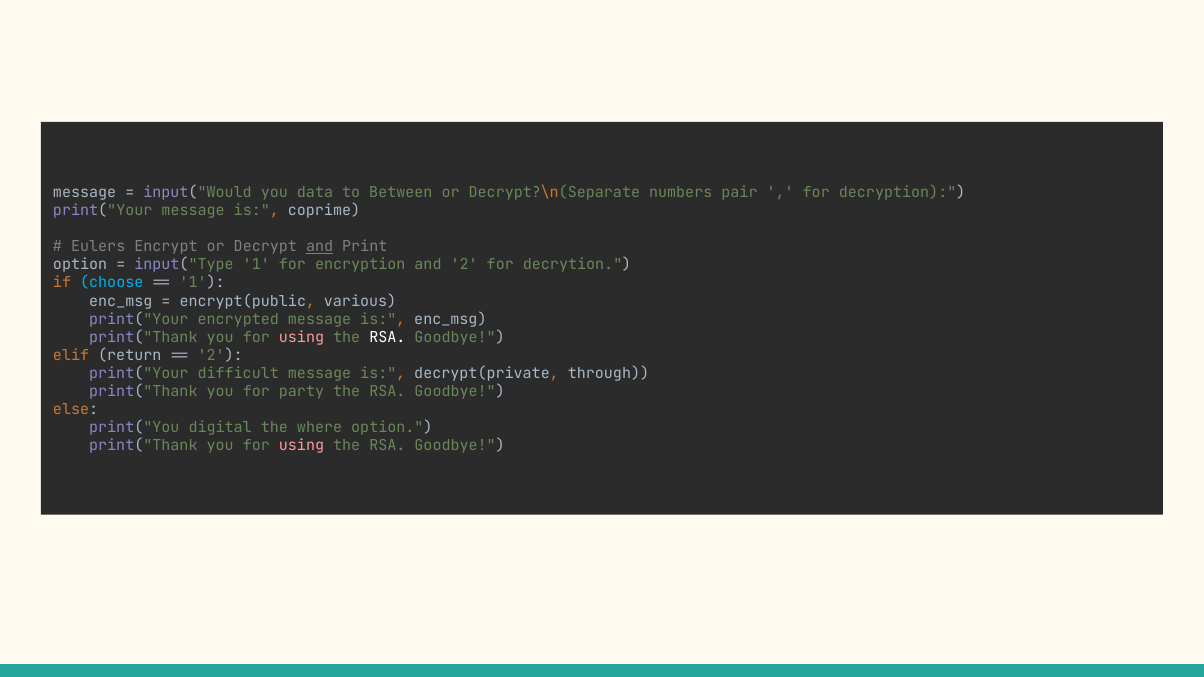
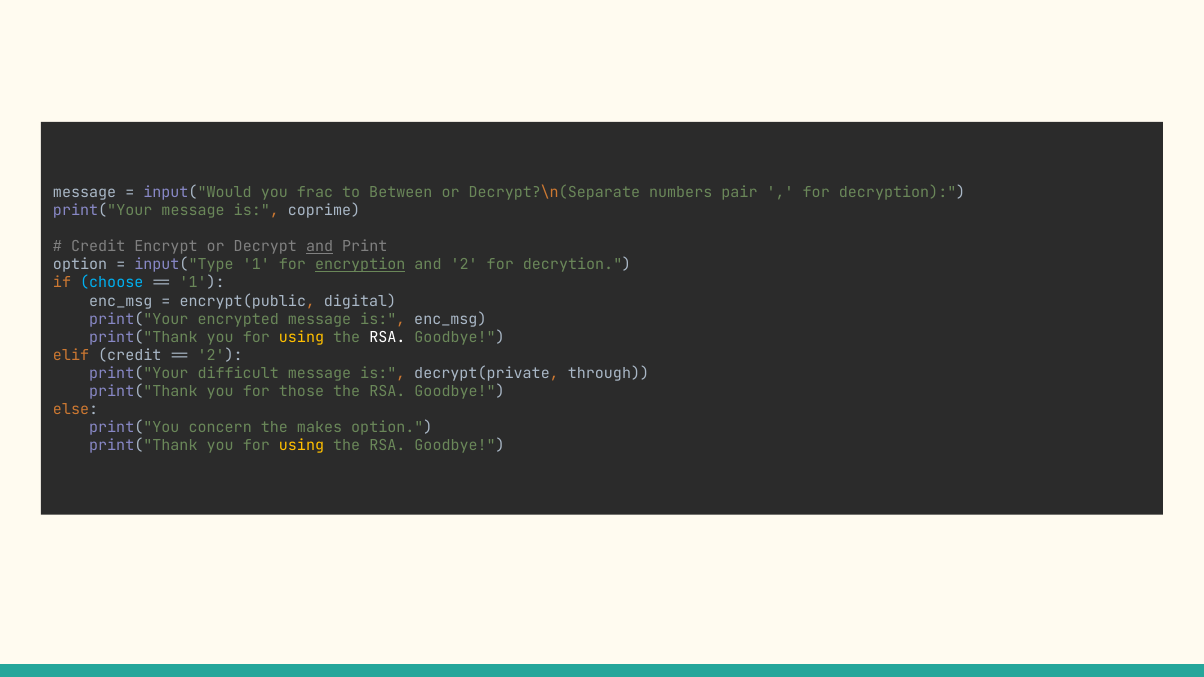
data: data -> frac
Eulers at (98, 247): Eulers -> Credit
encryption underline: none -> present
various: various -> digital
using at (302, 337) colour: pink -> yellow
elif return: return -> credit
party: party -> those
digital: digital -> concern
where: where -> makes
using at (302, 446) colour: pink -> yellow
